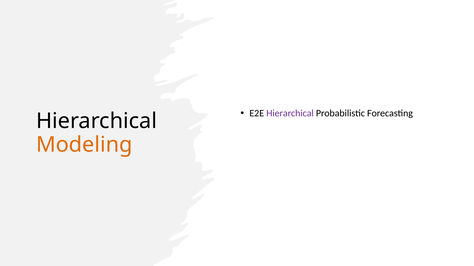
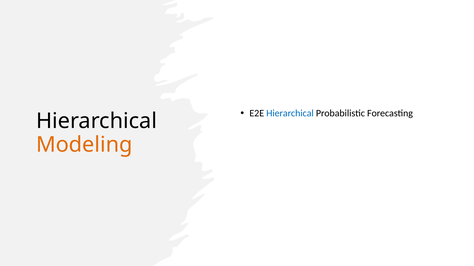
Hierarchical at (290, 114) colour: purple -> blue
